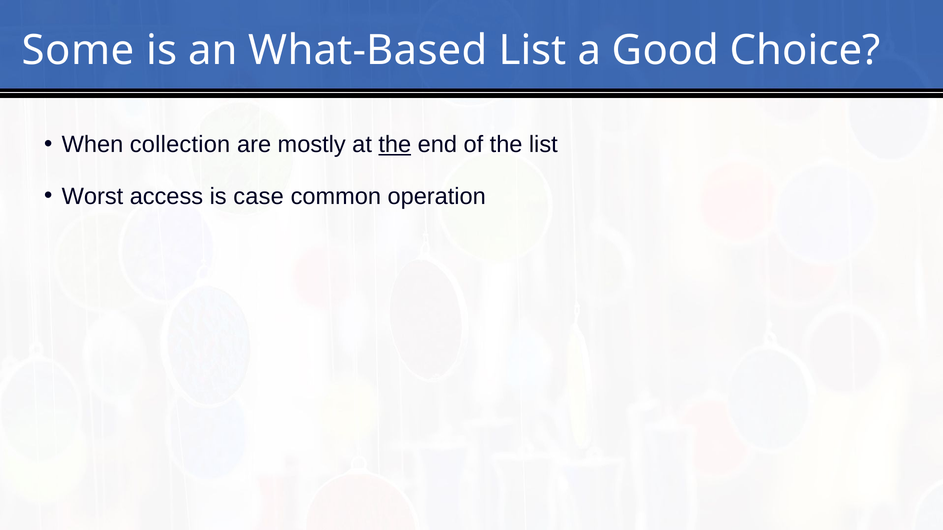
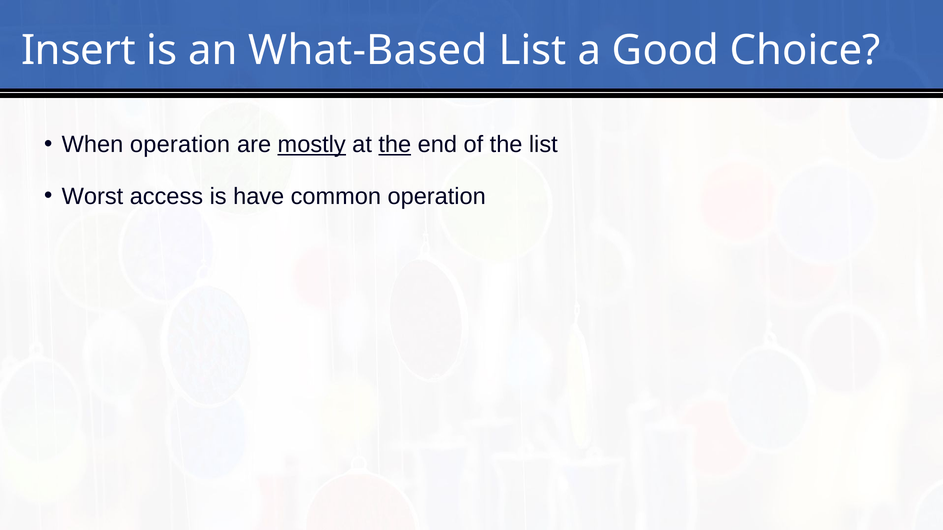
Some: Some -> Insert
When collection: collection -> operation
mostly underline: none -> present
case: case -> have
